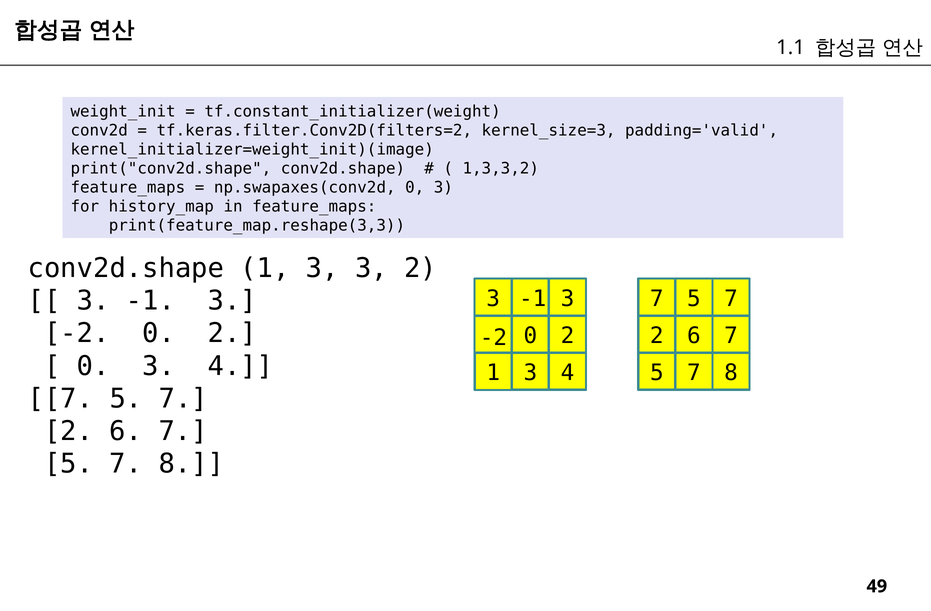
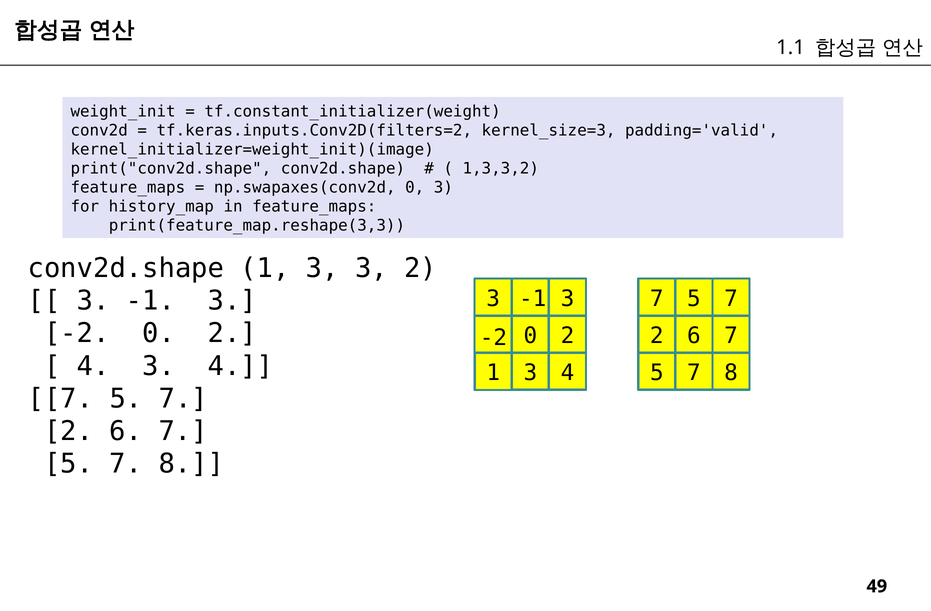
tf.keras.filter.Conv2D(filters=2: tf.keras.filter.Conv2D(filters=2 -> tf.keras.inputs.Conv2D(filters=2
0 at (93, 366): 0 -> 4
